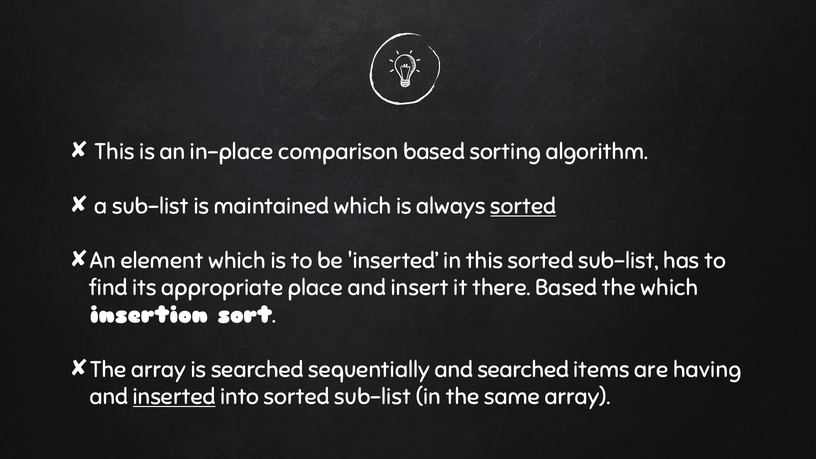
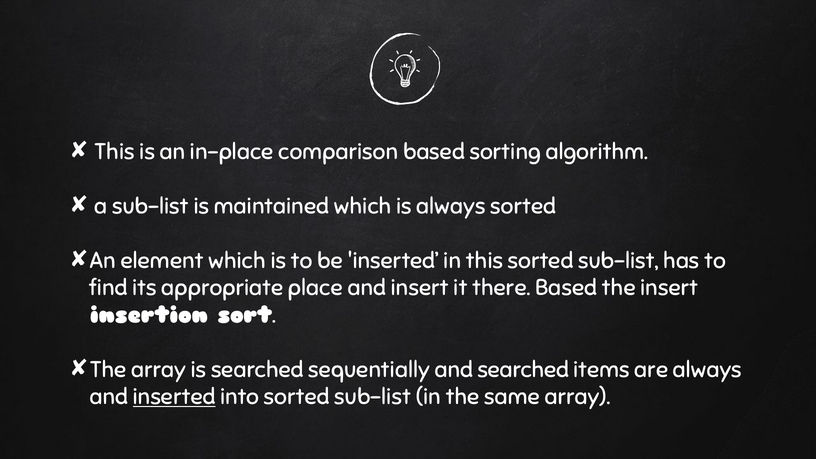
sorted at (523, 206) underline: present -> none
the which: which -> insert
are having: having -> always
